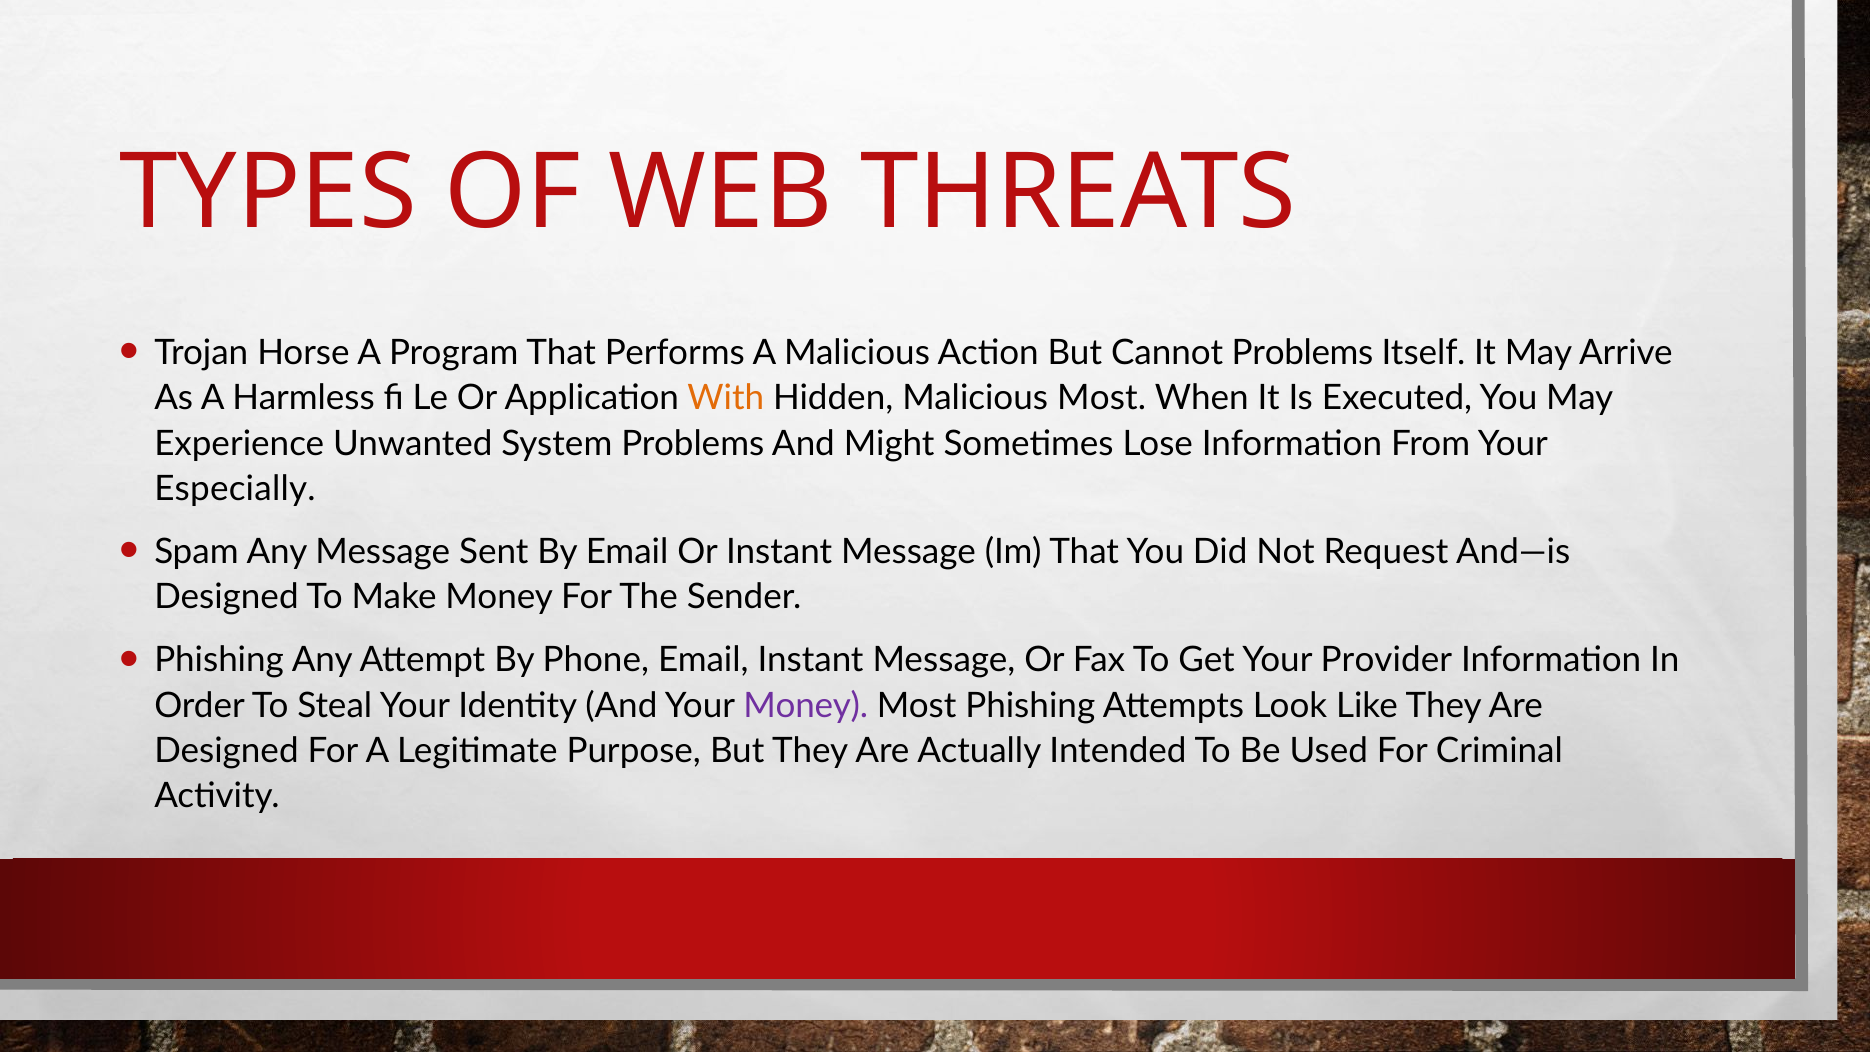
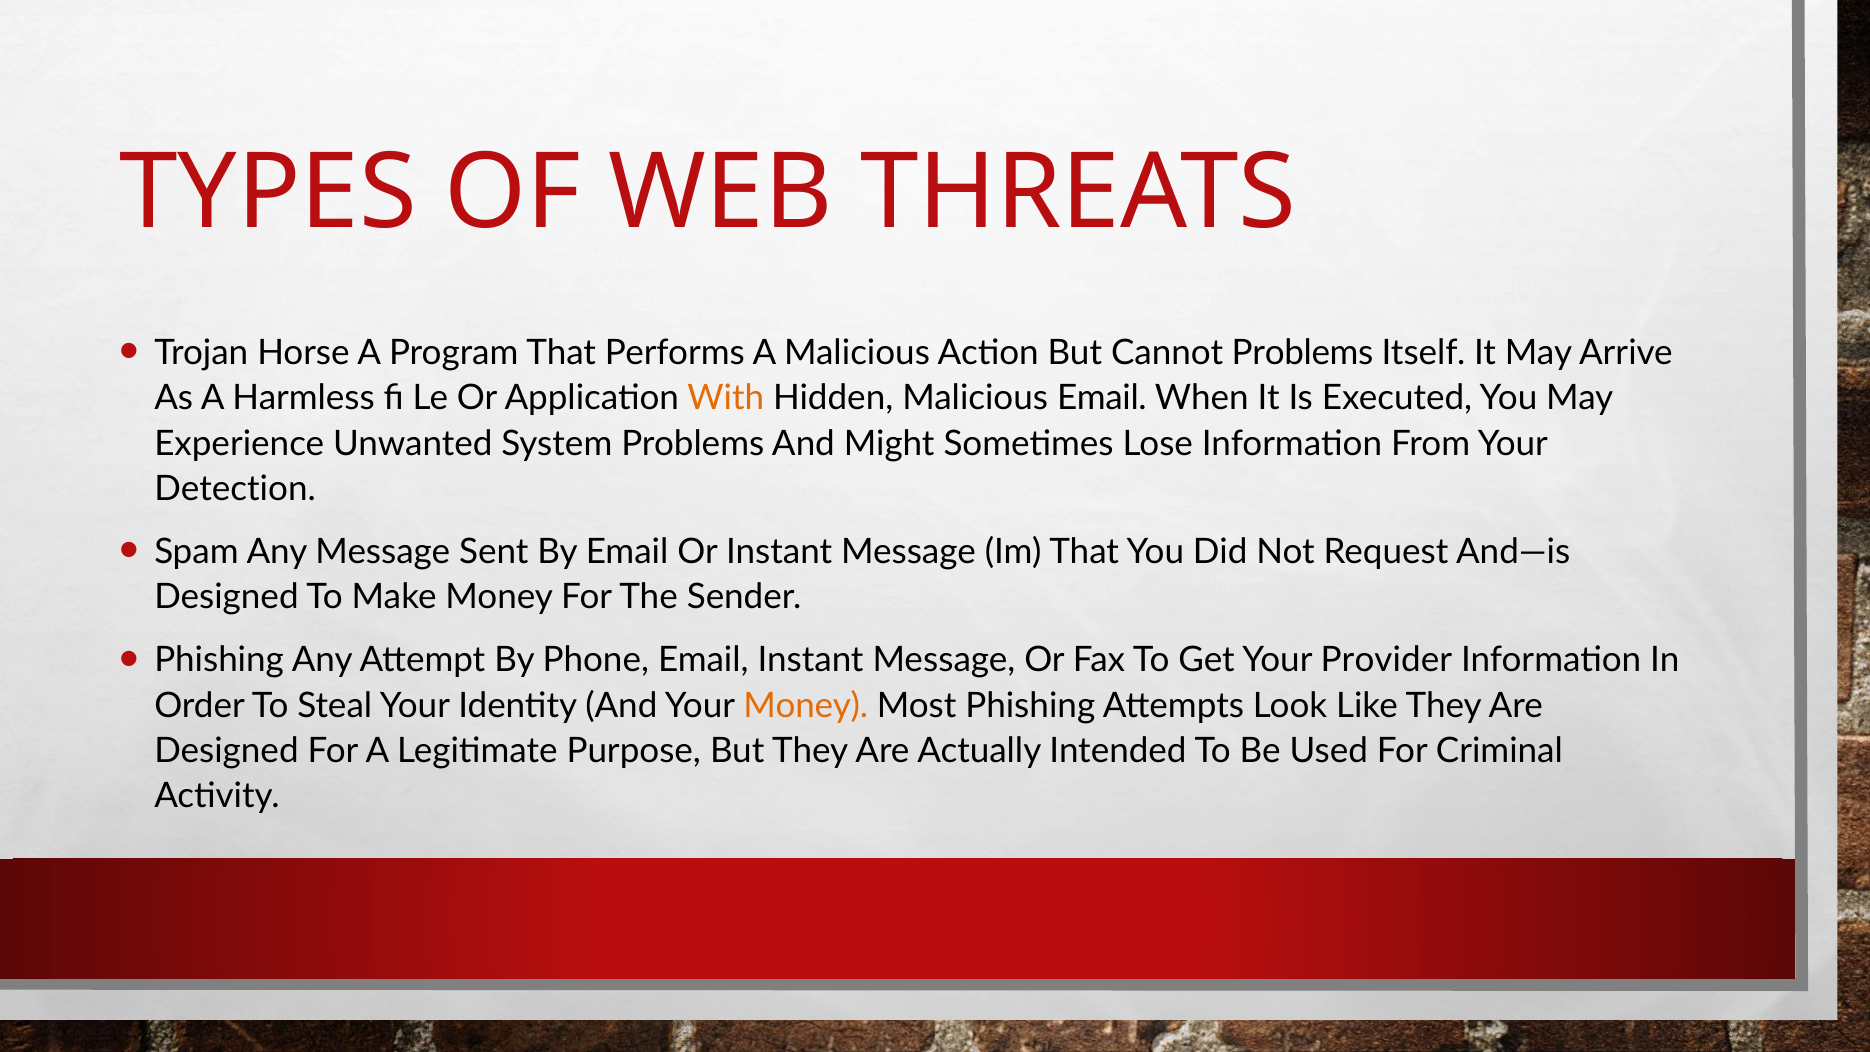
Malicious Most: Most -> Email
Especially: Especially -> Detection
Money at (806, 705) colour: purple -> orange
